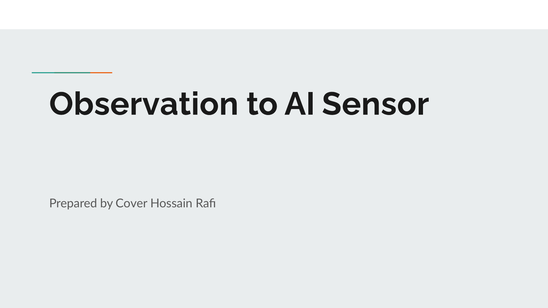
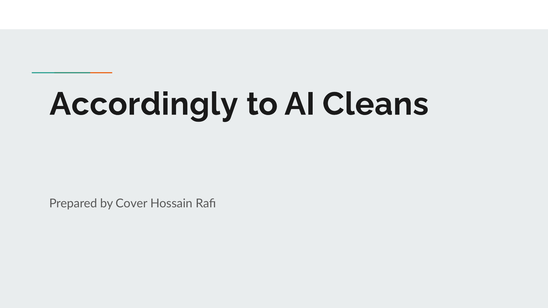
Observation: Observation -> Accordingly
Sensor: Sensor -> Cleans
